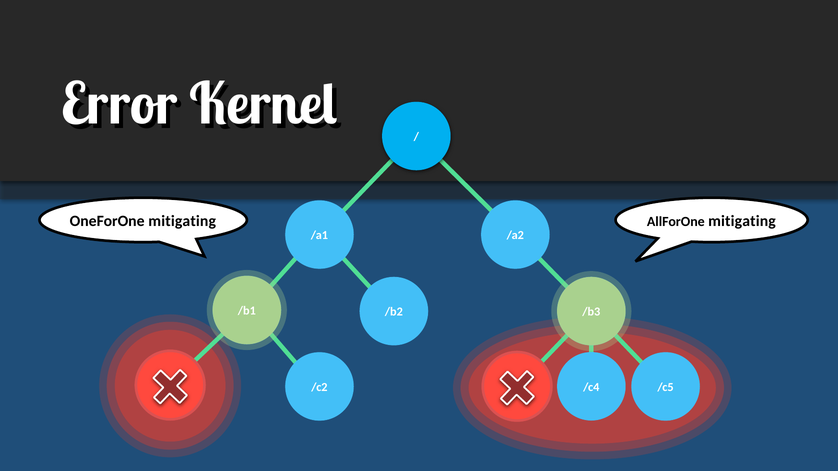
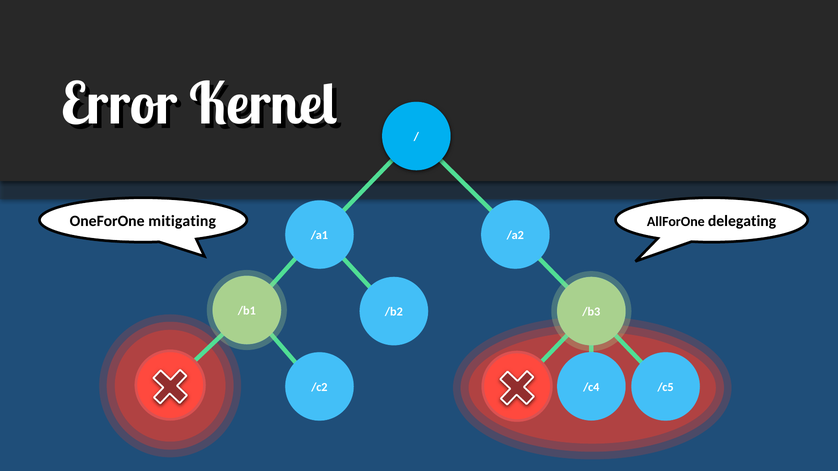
AllForOne mitigating: mitigating -> delegating
